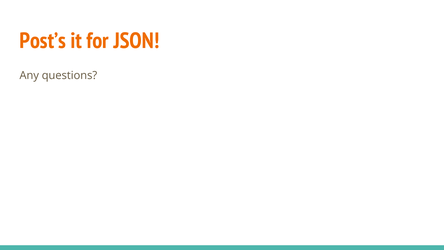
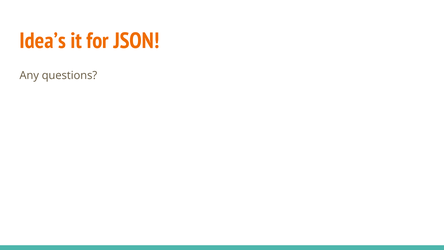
Post’s: Post’s -> Idea’s
